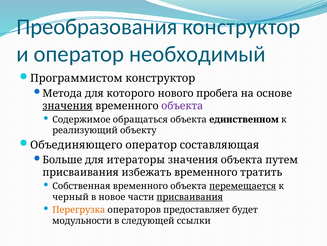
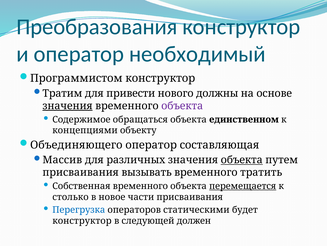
Метода: Метода -> Тратим
которого: которого -> привести
пробега: пробега -> должны
реализующий: реализующий -> концепциями
Больше: Больше -> Массив
итераторы: итераторы -> различных
объекта at (242, 159) underline: none -> present
избежать: избежать -> вызывать
черный: черный -> столько
присваивания at (190, 196) underline: present -> none
Перегрузка colour: orange -> blue
предоставляет: предоставляет -> статическими
модульности at (82, 220): модульности -> конструктор
ссылки: ссылки -> должен
